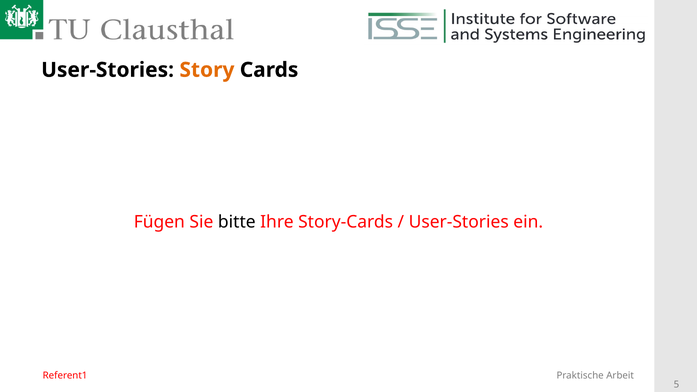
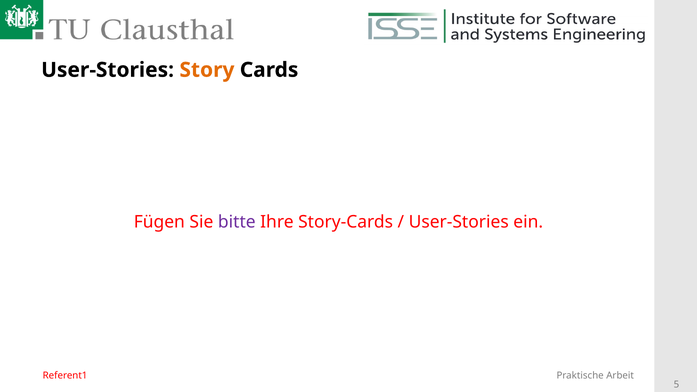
bitte colour: black -> purple
